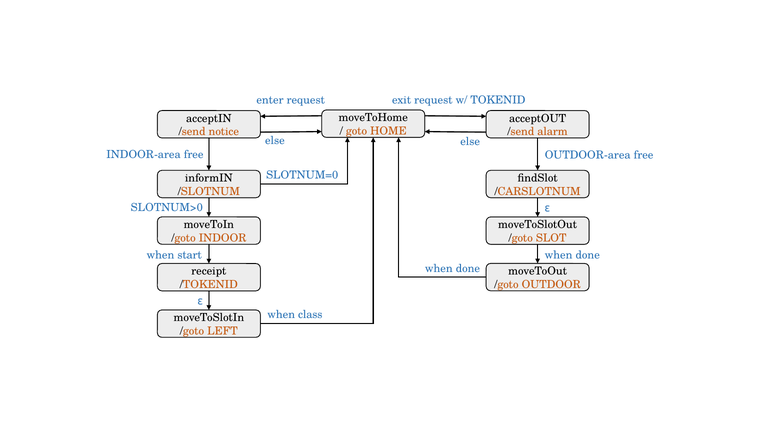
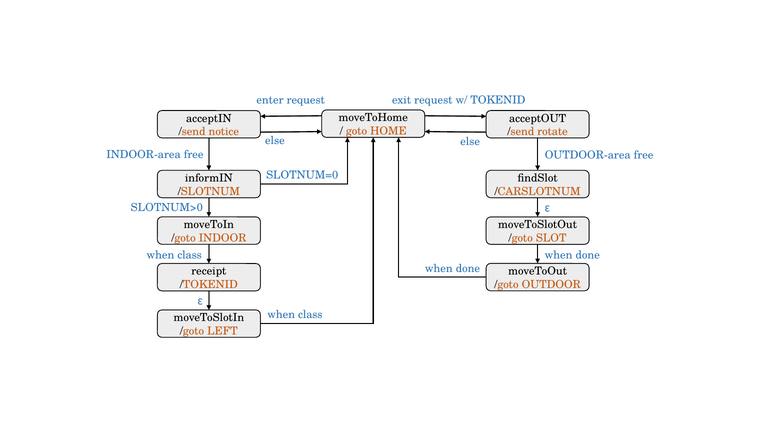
alarm: alarm -> rotate
start at (190, 255): start -> class
